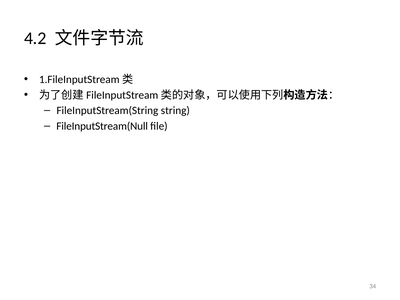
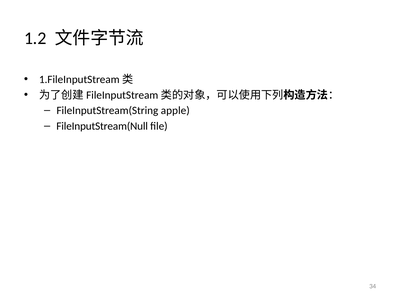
4.2: 4.2 -> 1.2
string: string -> apple
